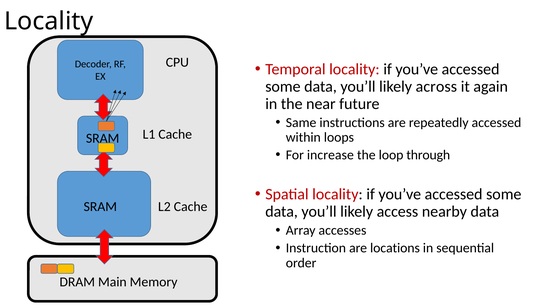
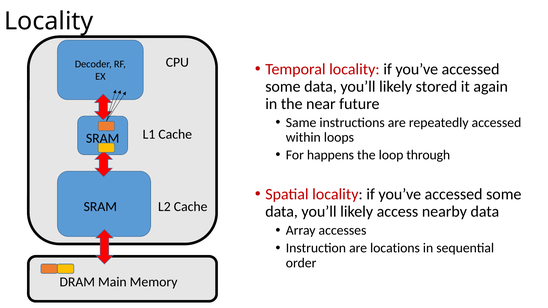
across: across -> stored
increase: increase -> happens
